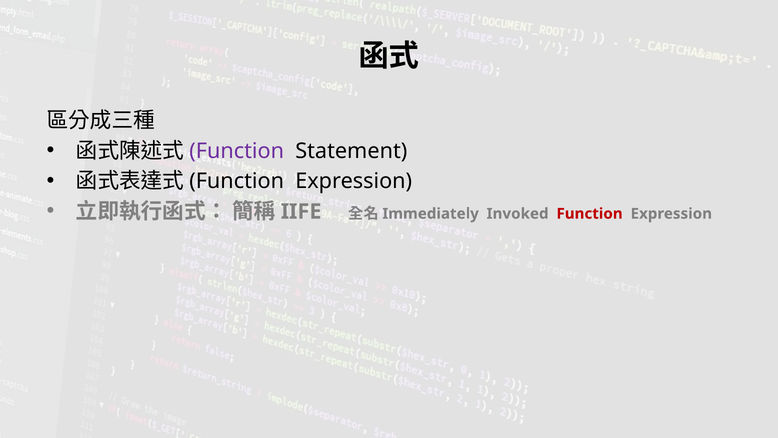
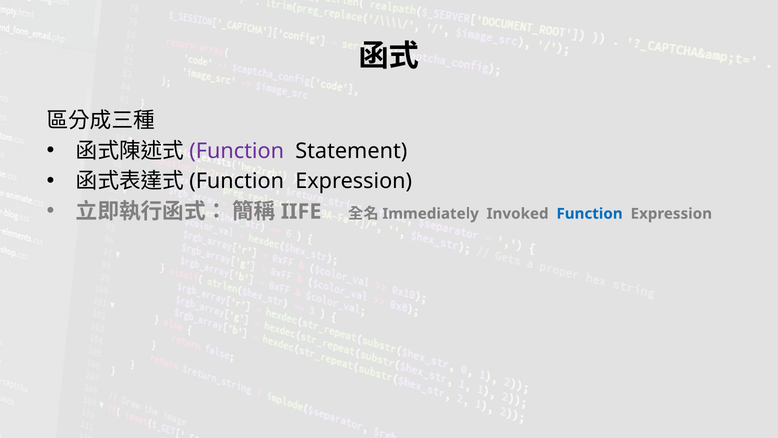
Function at (590, 214) colour: red -> blue
